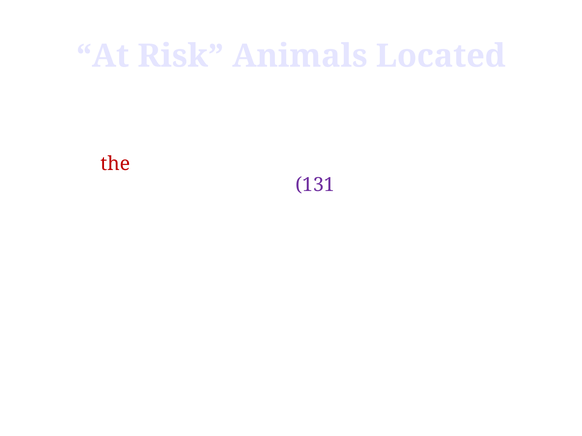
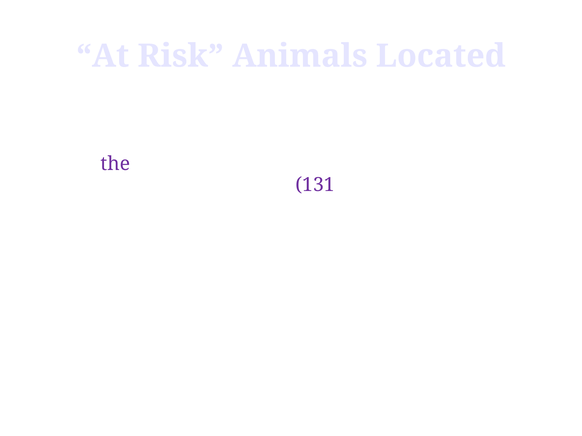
the at (115, 164) colour: red -> purple
